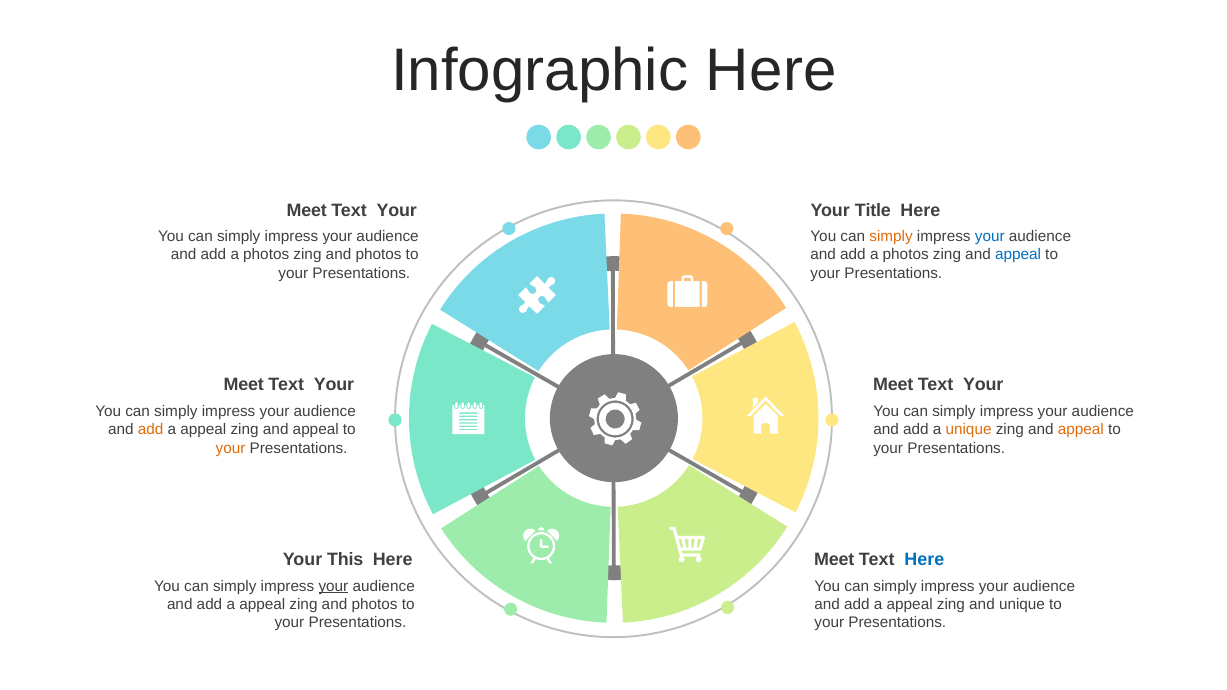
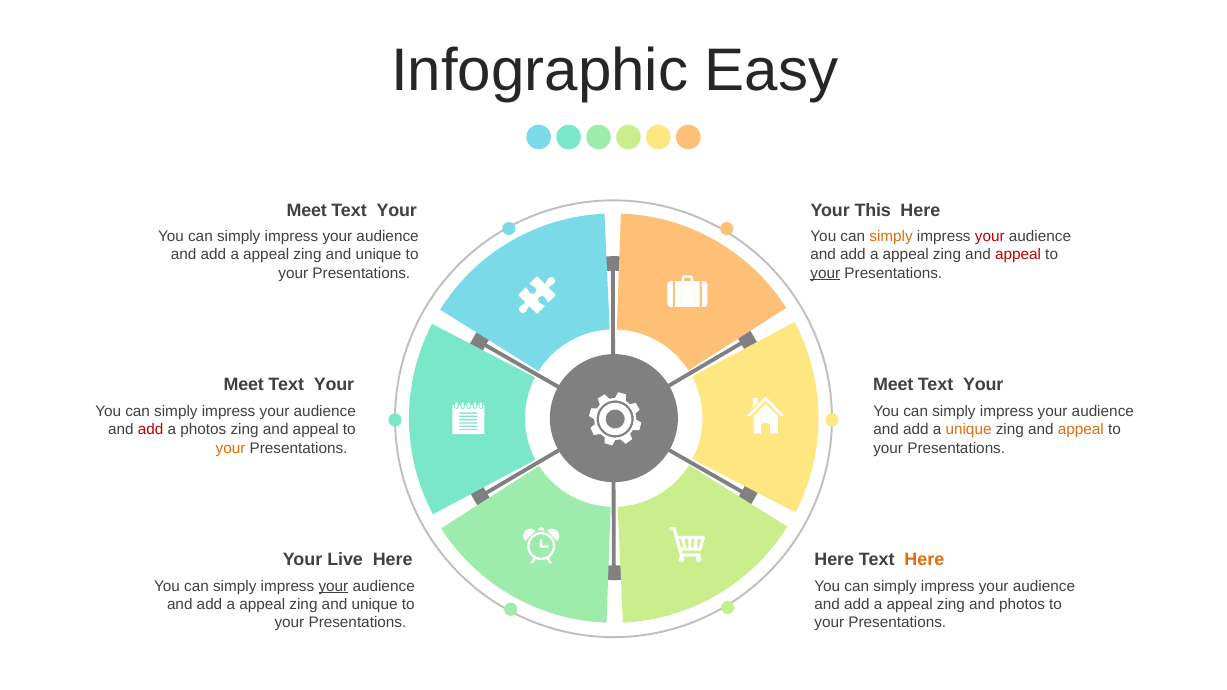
Infographic Here: Here -> Easy
Title: Title -> This
your at (990, 236) colour: blue -> red
photos at (266, 255): photos -> appeal
photos at (379, 255): photos -> unique
photos at (906, 255): photos -> appeal
appeal at (1018, 255) colour: blue -> red
your at (825, 273) underline: none -> present
add at (151, 430) colour: orange -> red
appeal at (203, 430): appeal -> photos
This: This -> Live
Meet at (834, 560): Meet -> Here
Here at (924, 560) colour: blue -> orange
photos at (375, 605): photos -> unique
and unique: unique -> photos
